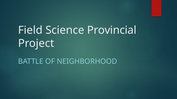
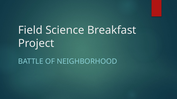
Provincial: Provincial -> Breakfast
